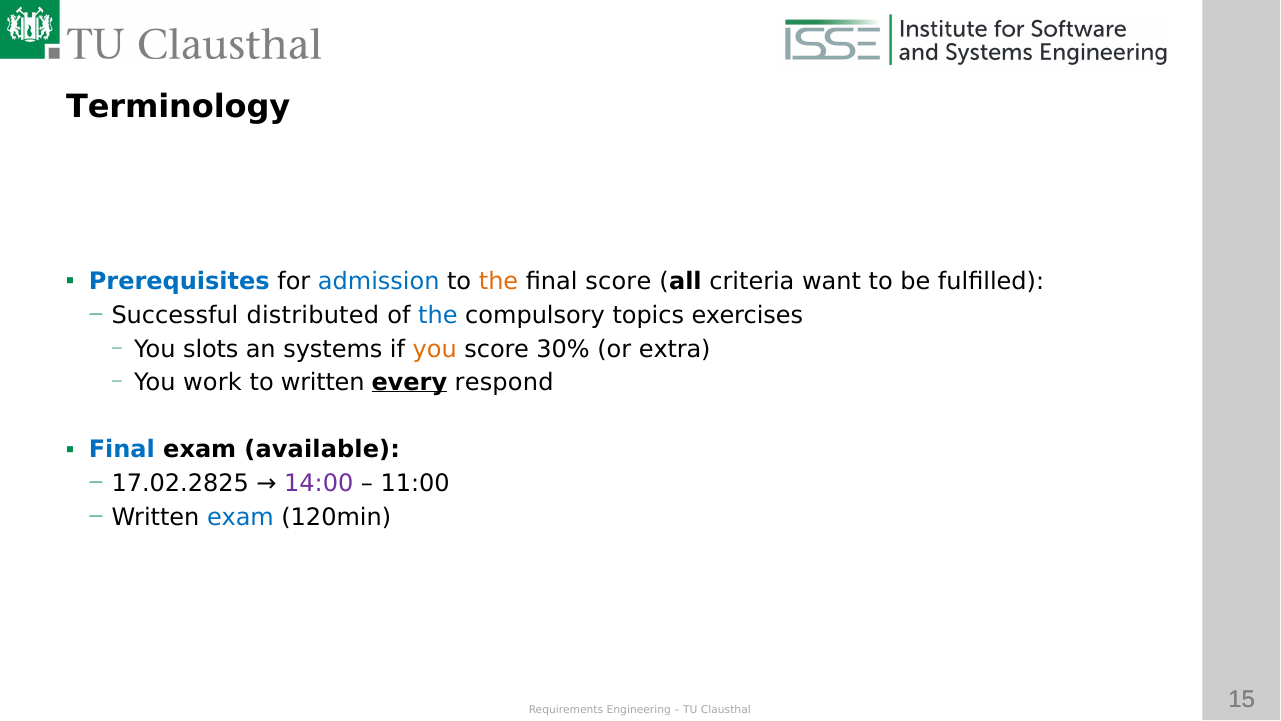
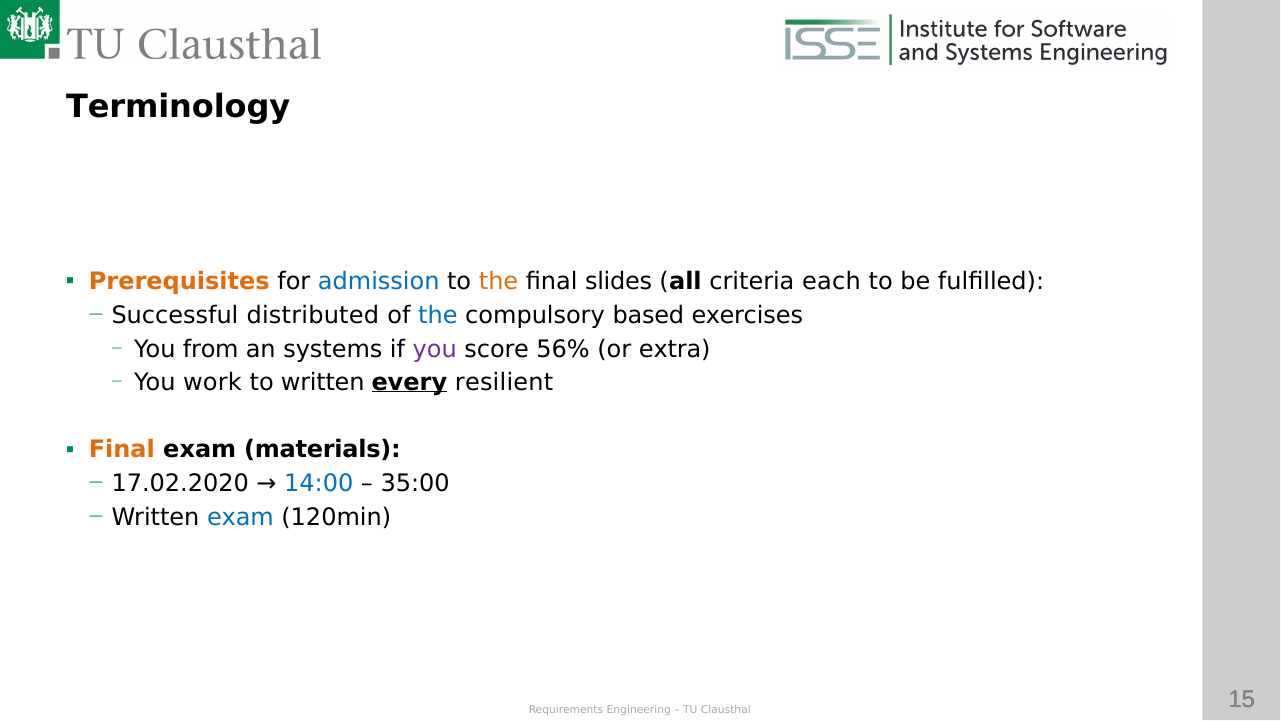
Prerequisites colour: blue -> orange
final score: score -> slides
want: want -> each
topics: topics -> based
slots: slots -> from
you at (435, 349) colour: orange -> purple
30%: 30% -> 56%
respond: respond -> resilient
Final at (122, 450) colour: blue -> orange
available: available -> materials
17.02.2825: 17.02.2825 -> 17.02.2020
14:00 colour: purple -> blue
11:00: 11:00 -> 35:00
